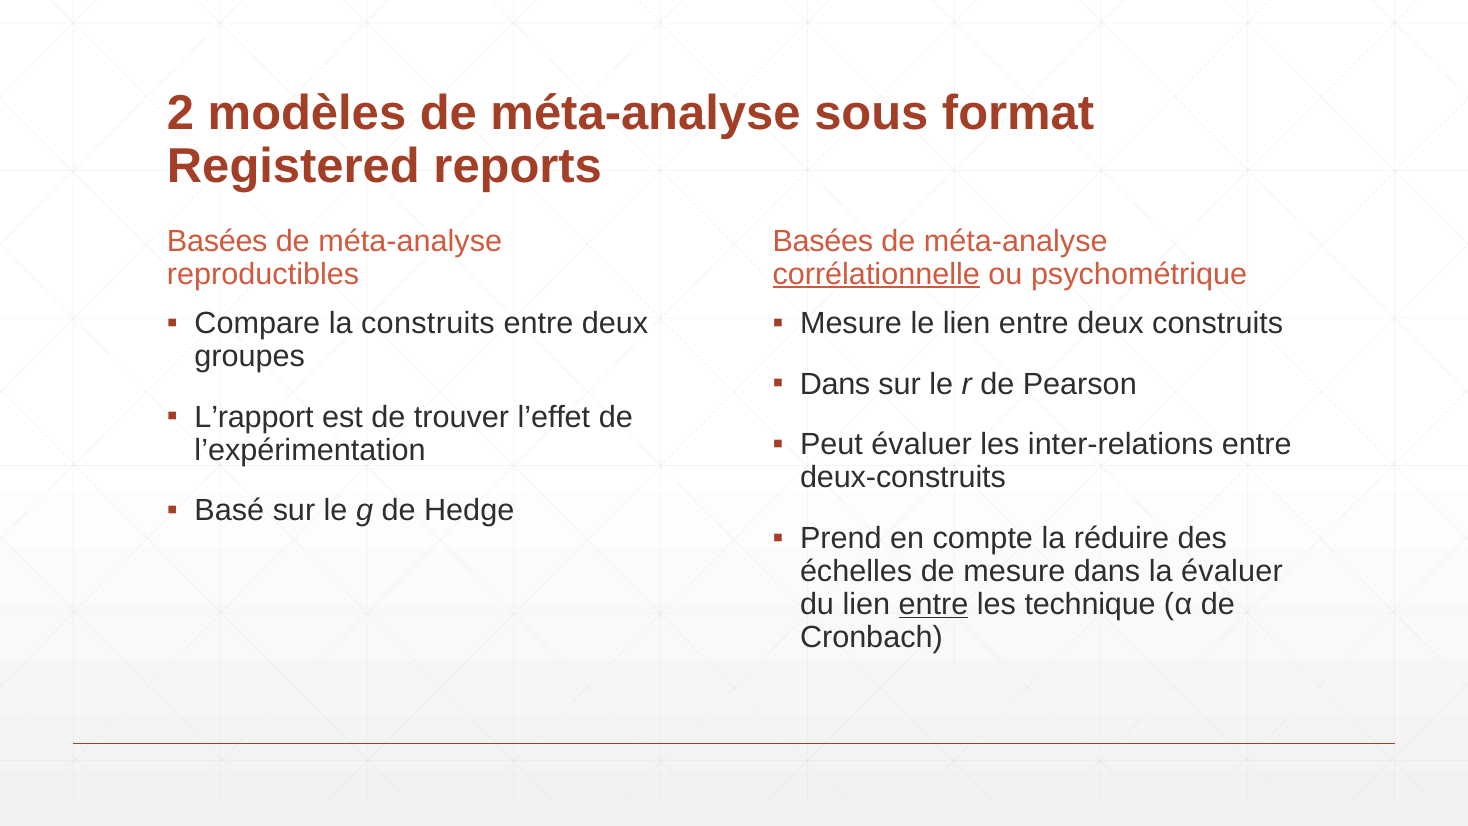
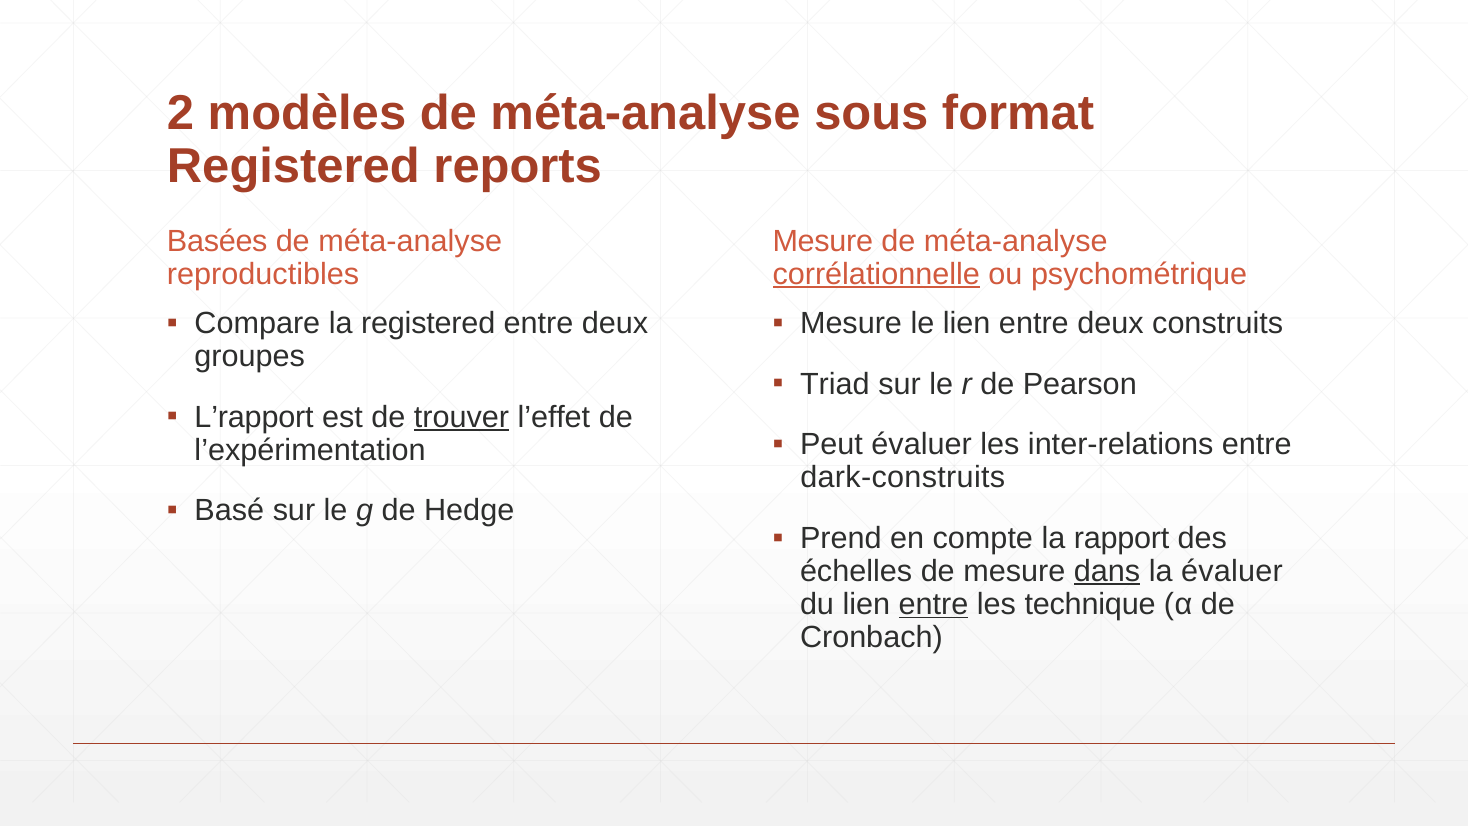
Basées at (823, 241): Basées -> Mesure
la construits: construits -> registered
Dans at (835, 384): Dans -> Triad
trouver underline: none -> present
deux-construits: deux-construits -> dark-construits
réduire: réduire -> rapport
dans at (1107, 571) underline: none -> present
